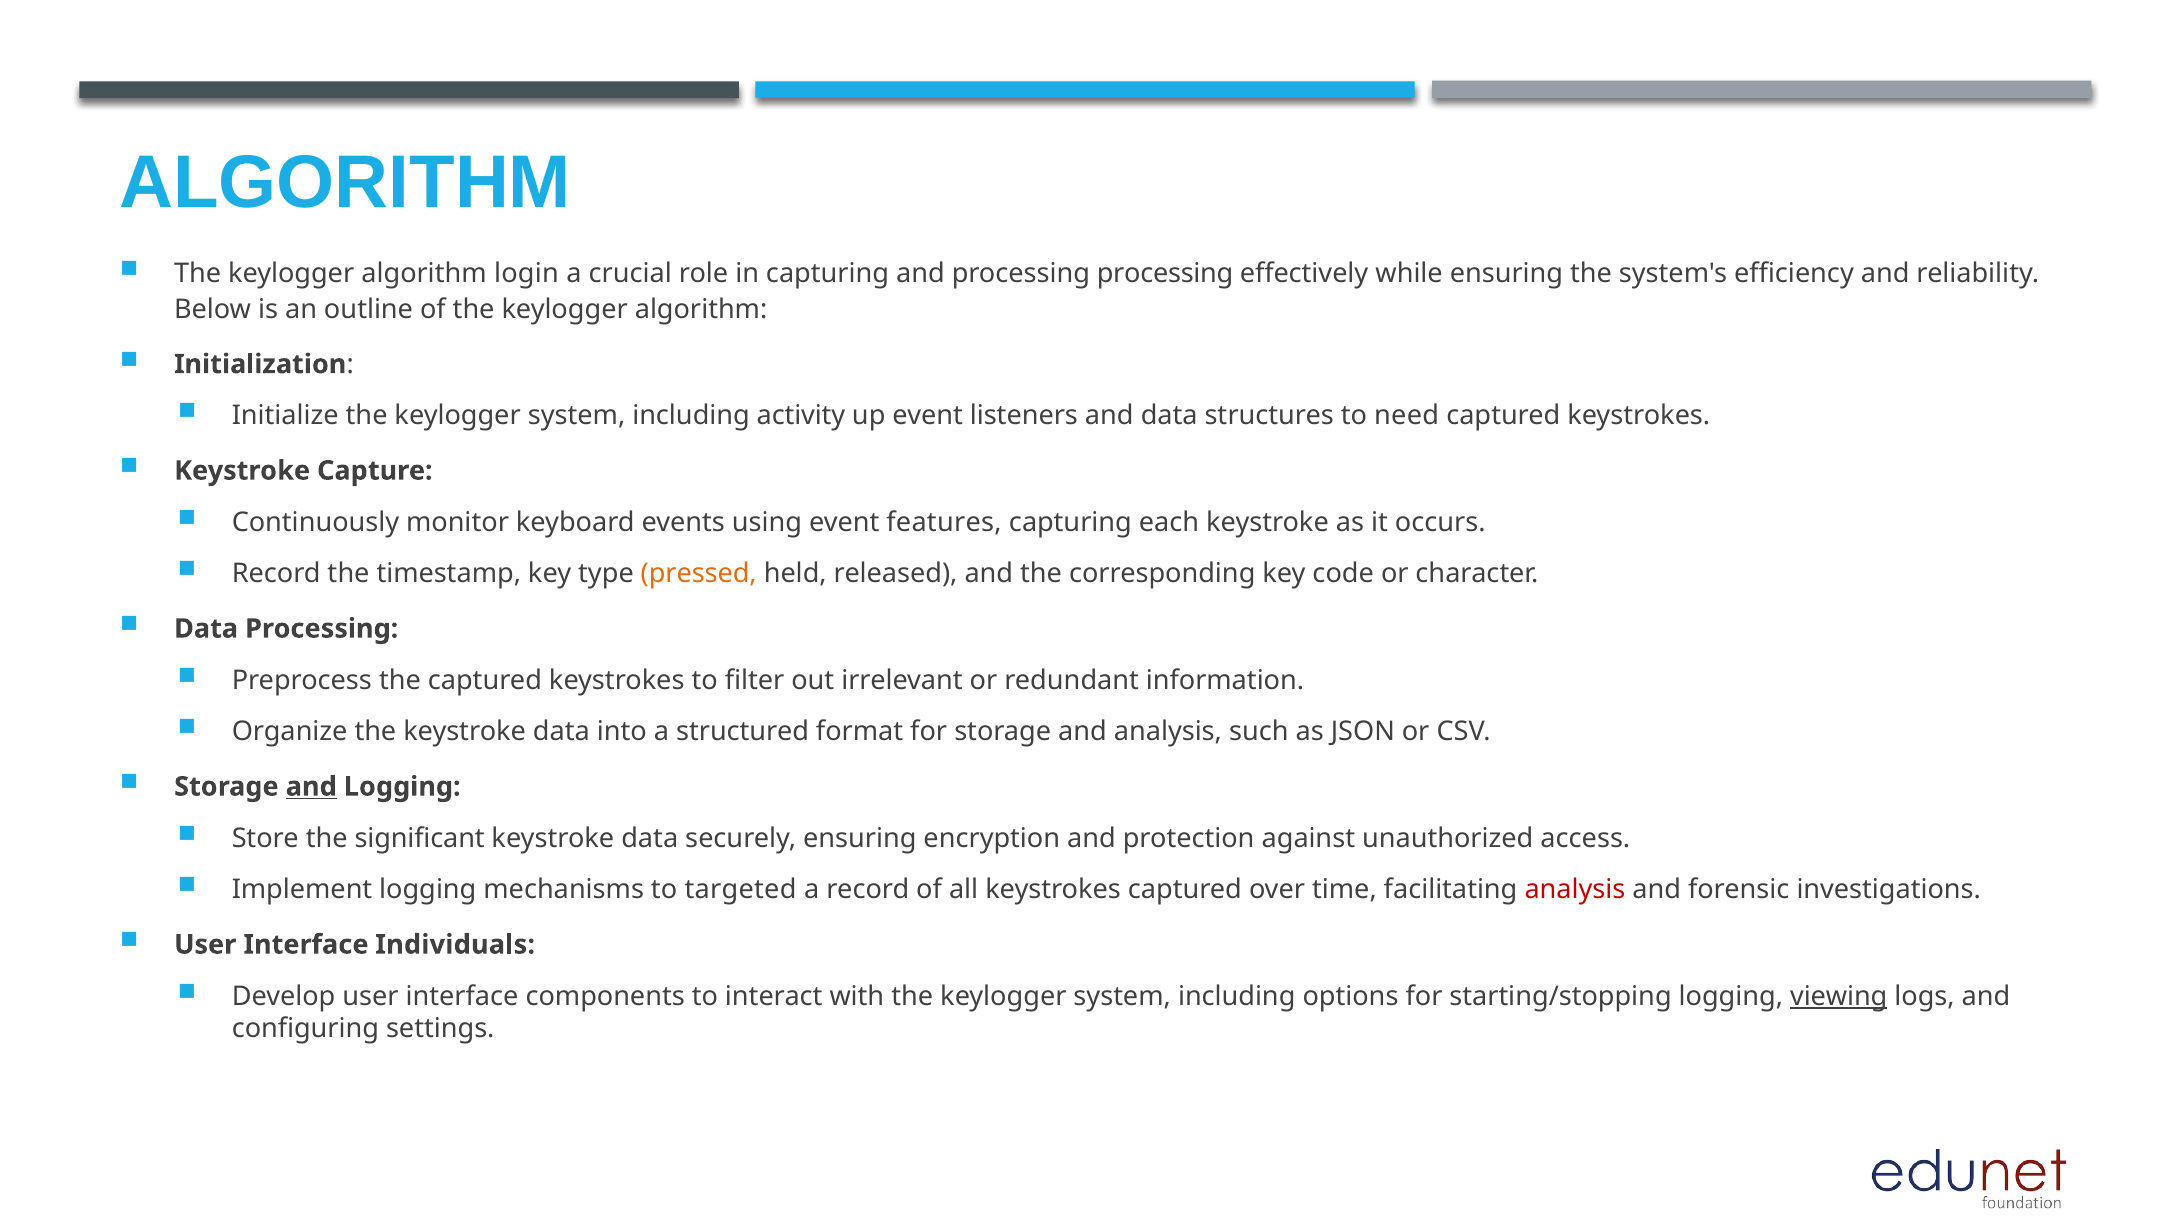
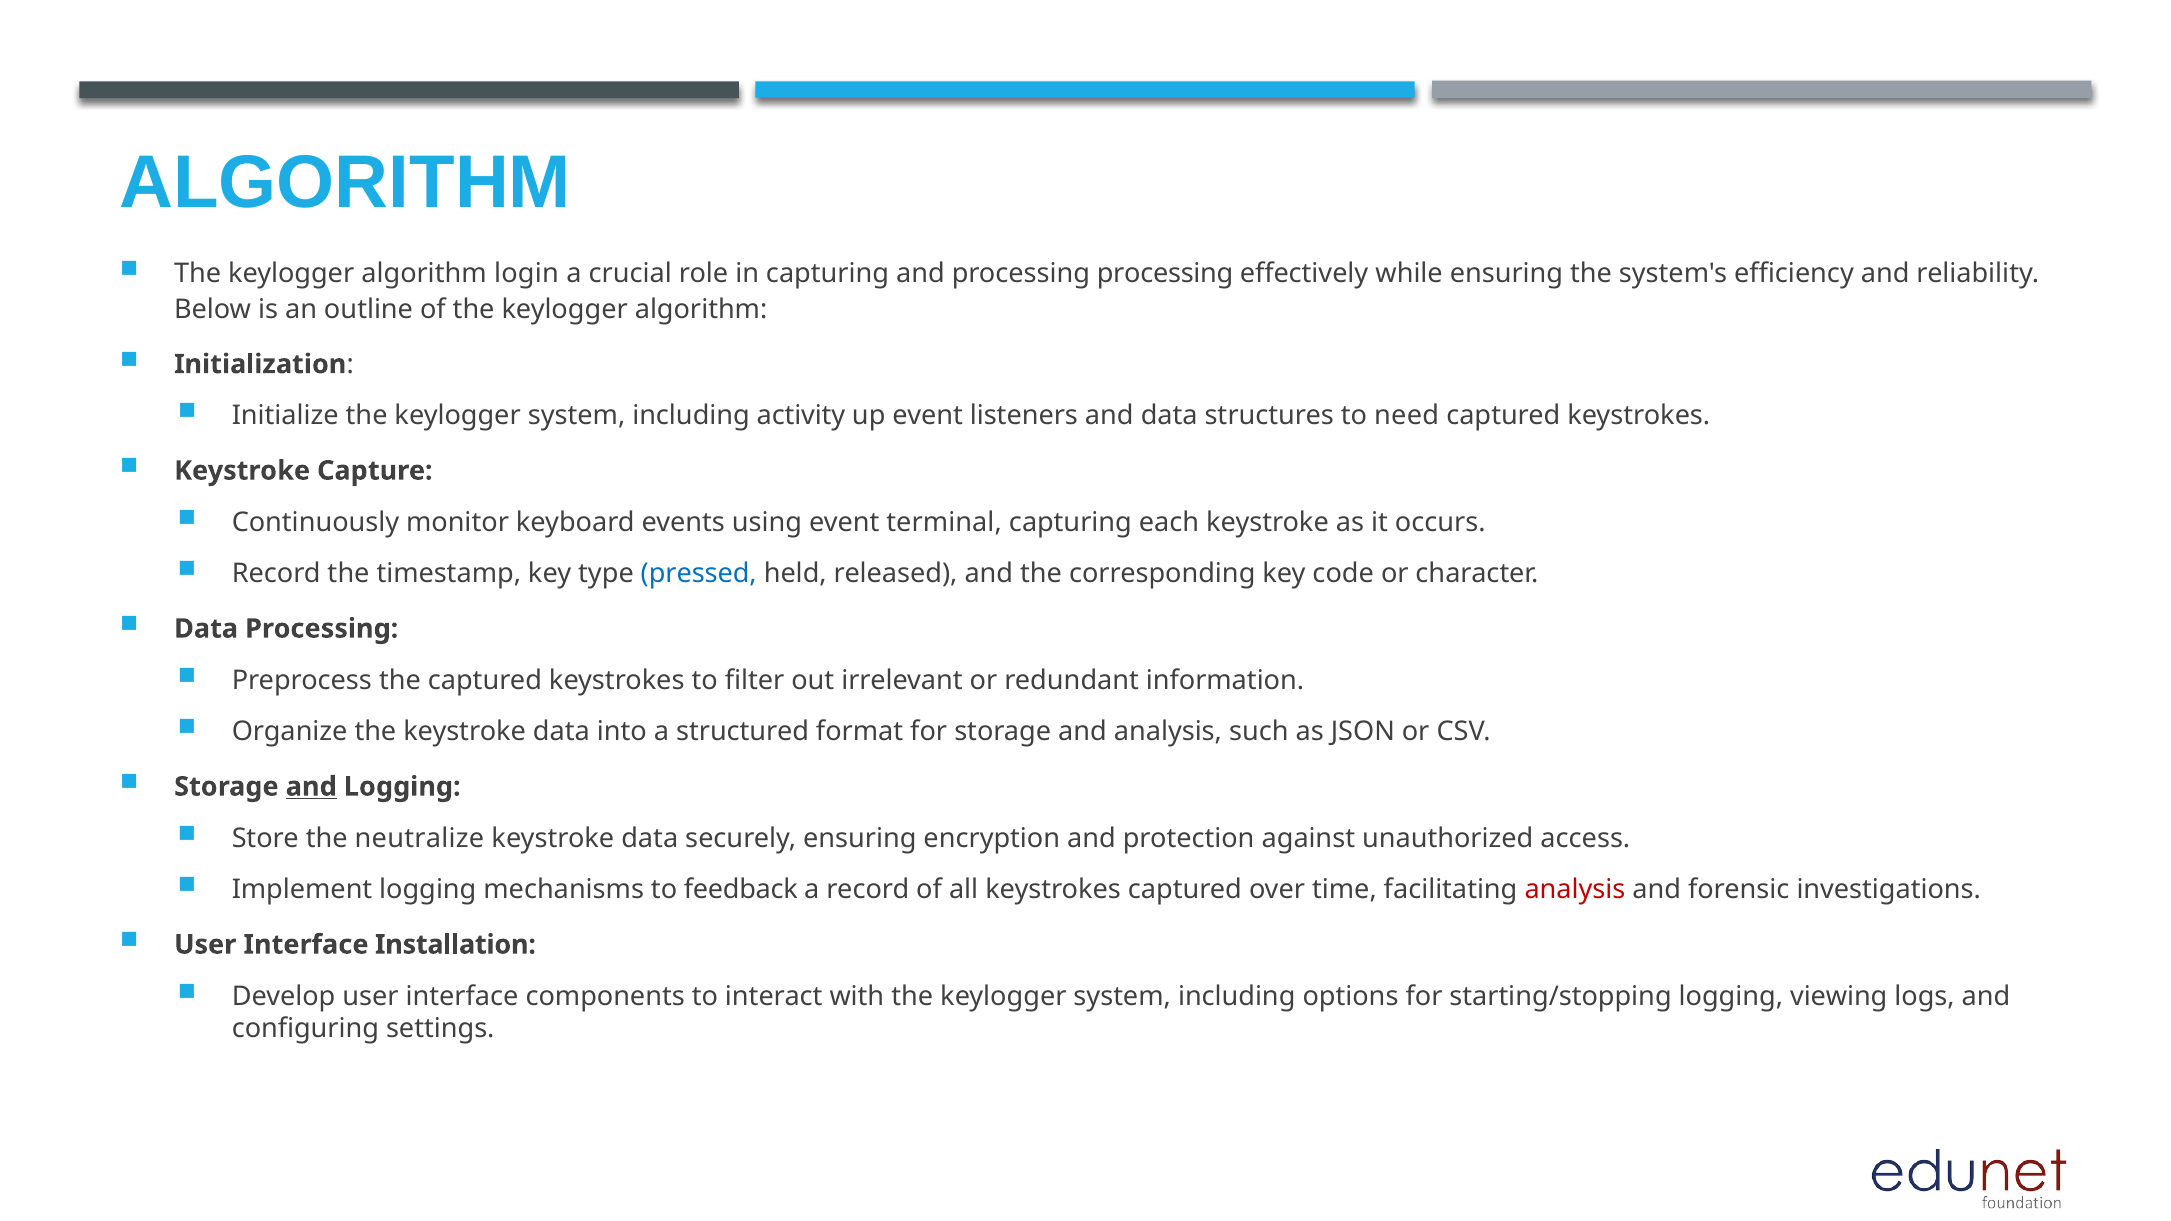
features: features -> terminal
pressed colour: orange -> blue
significant: significant -> neutralize
targeted: targeted -> feedback
Individuals: Individuals -> Installation
viewing underline: present -> none
